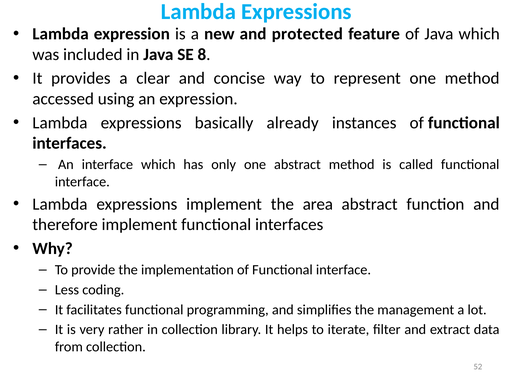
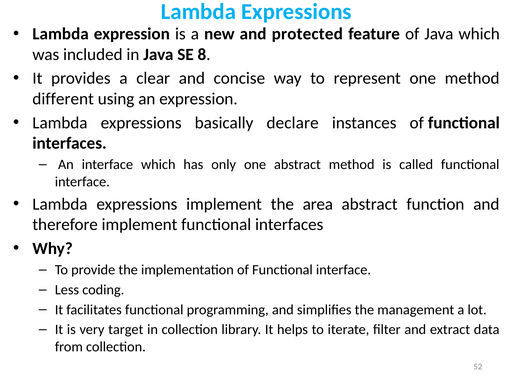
accessed: accessed -> different
already: already -> declare
rather: rather -> target
